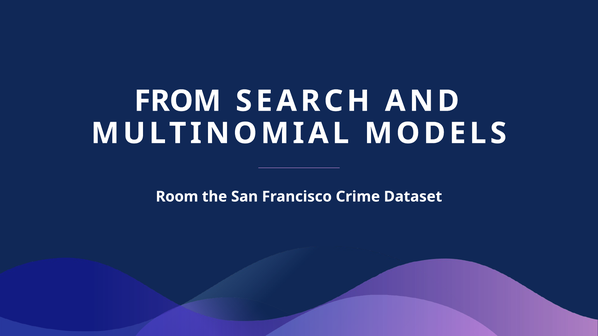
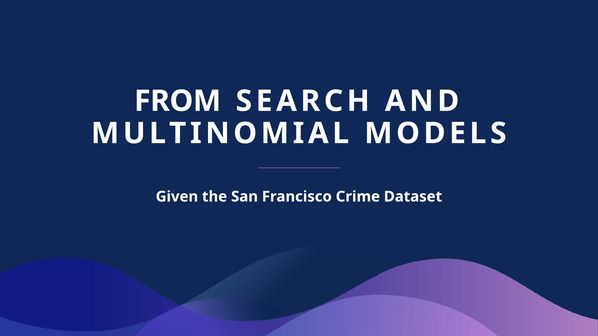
Room: Room -> Given
